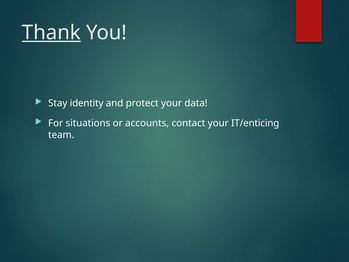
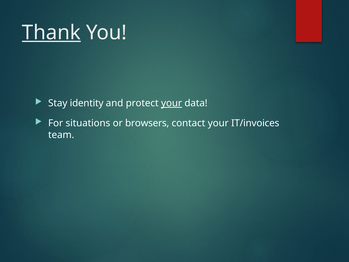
your at (172, 103) underline: none -> present
accounts: accounts -> browsers
IT/enticing: IT/enticing -> IT/invoices
